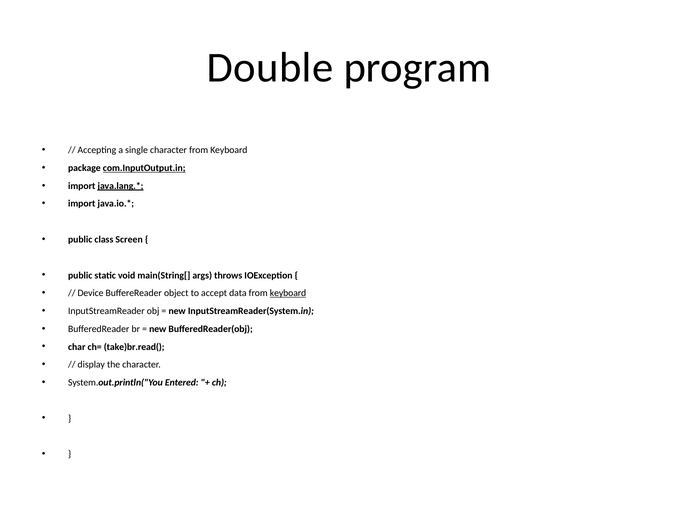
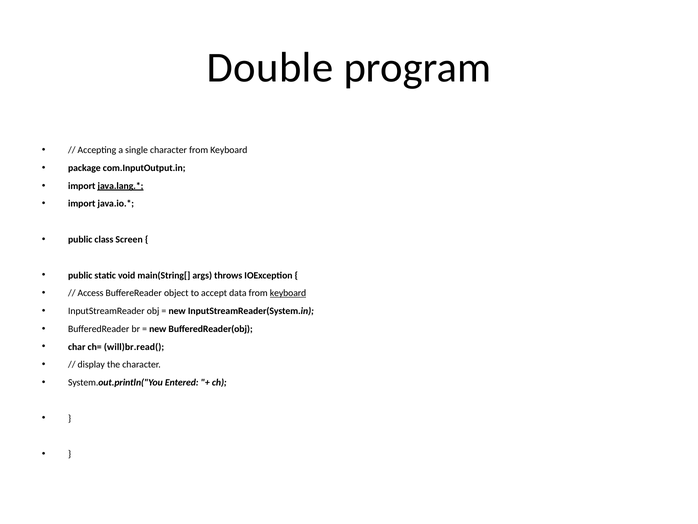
com.InputOutput.in underline: present -> none
Device: Device -> Access
take)br.read(: take)br.read( -> will)br.read(
